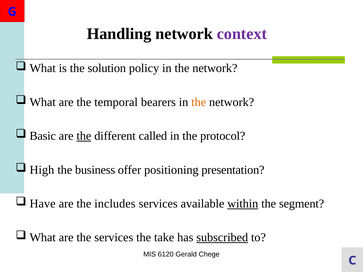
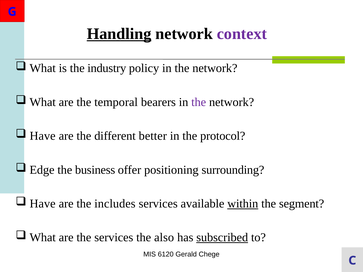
Handling underline: none -> present
solution: solution -> industry
the at (199, 102) colour: orange -> purple
Basic at (43, 136): Basic -> Have
the at (84, 136) underline: present -> none
called: called -> better
High: High -> Edge
presentation: presentation -> surrounding
take: take -> also
